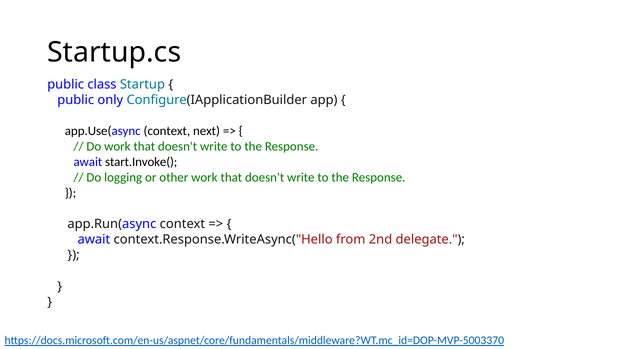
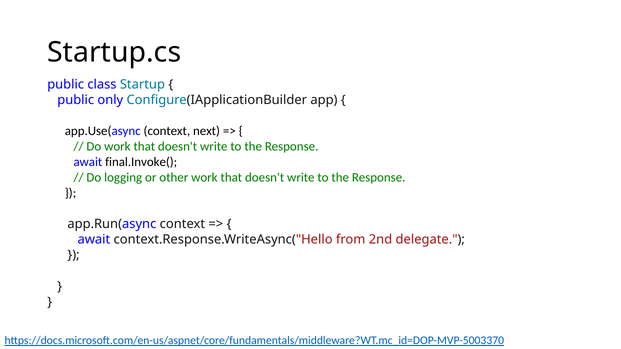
start.Invoke(: start.Invoke( -> final.Invoke(
